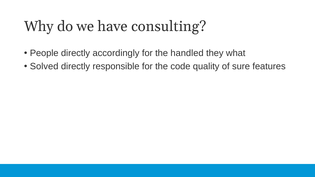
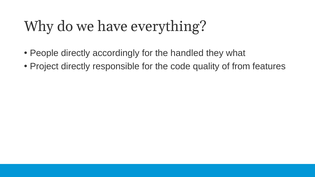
consulting: consulting -> everything
Solved: Solved -> Project
sure: sure -> from
